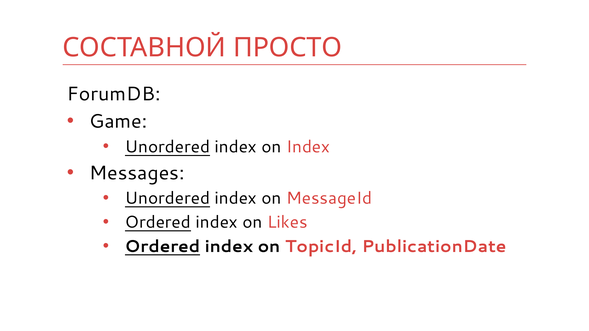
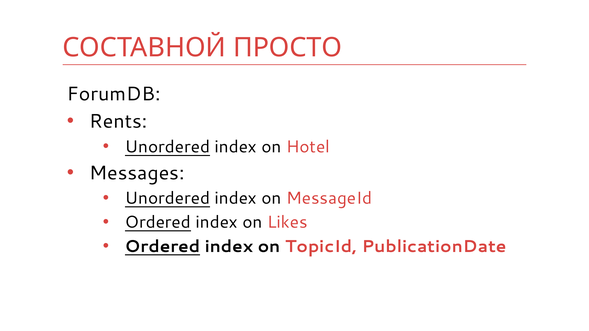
Game: Game -> Rents
on Index: Index -> Hotel
